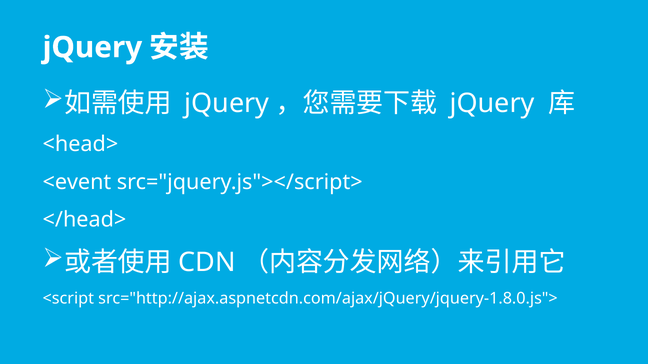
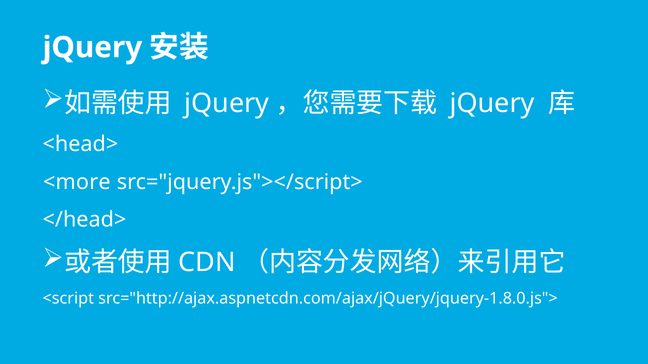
<event: <event -> <more
